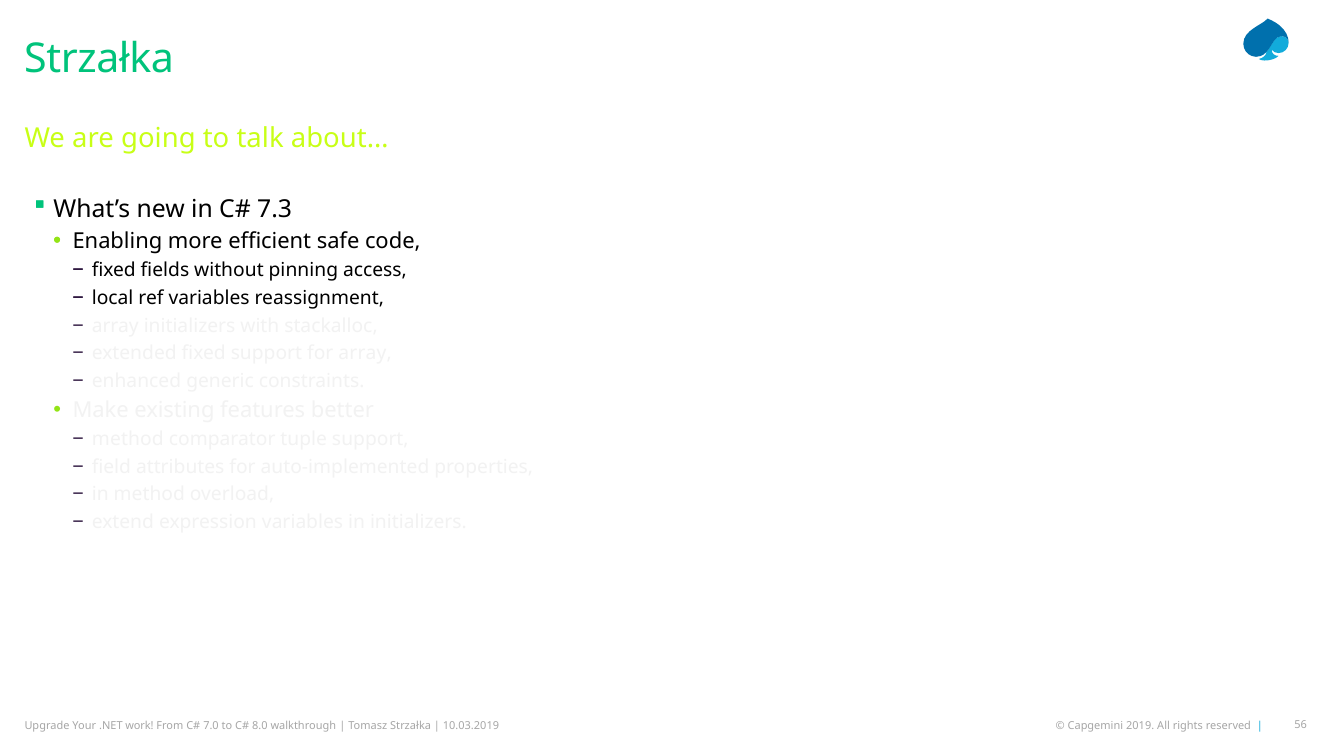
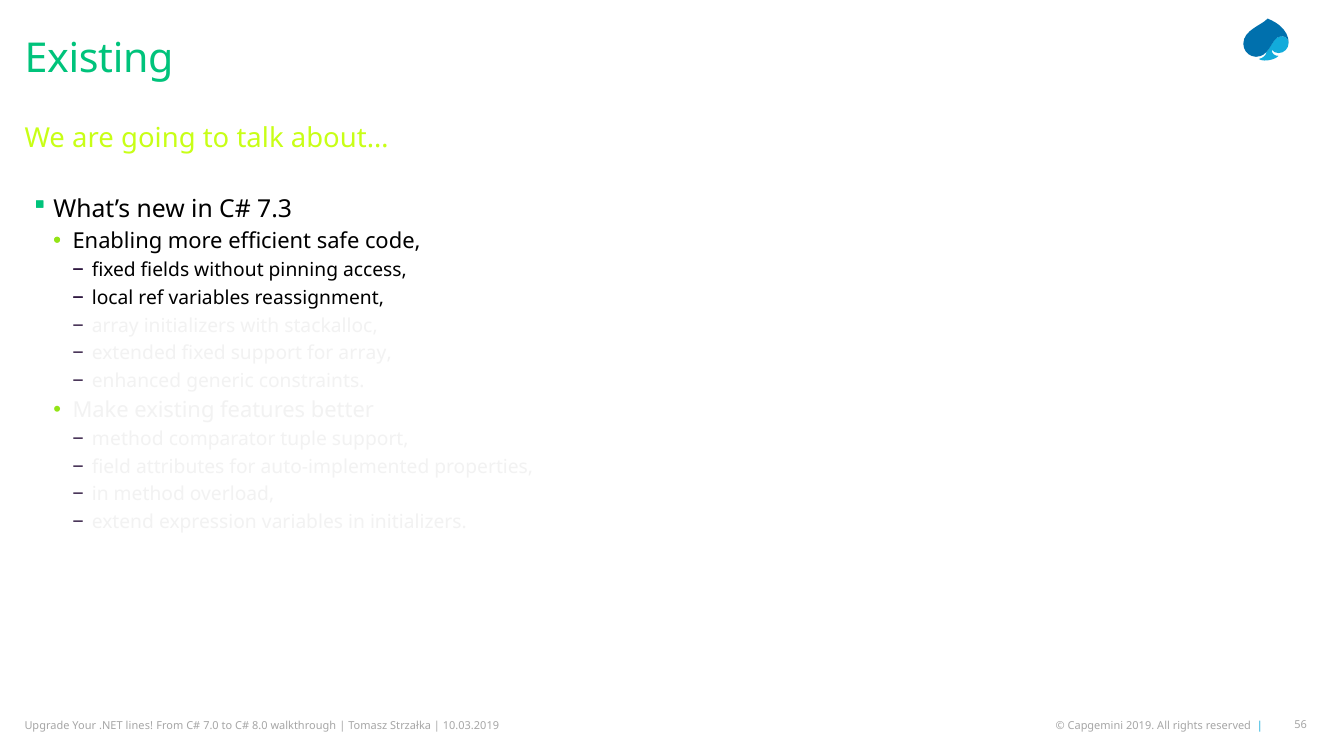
Strzałka at (99, 59): Strzałka -> Existing
work: work -> lines
